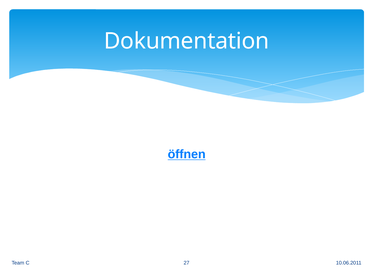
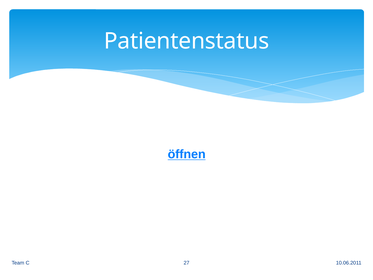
Dokumentation: Dokumentation -> Patientenstatus
